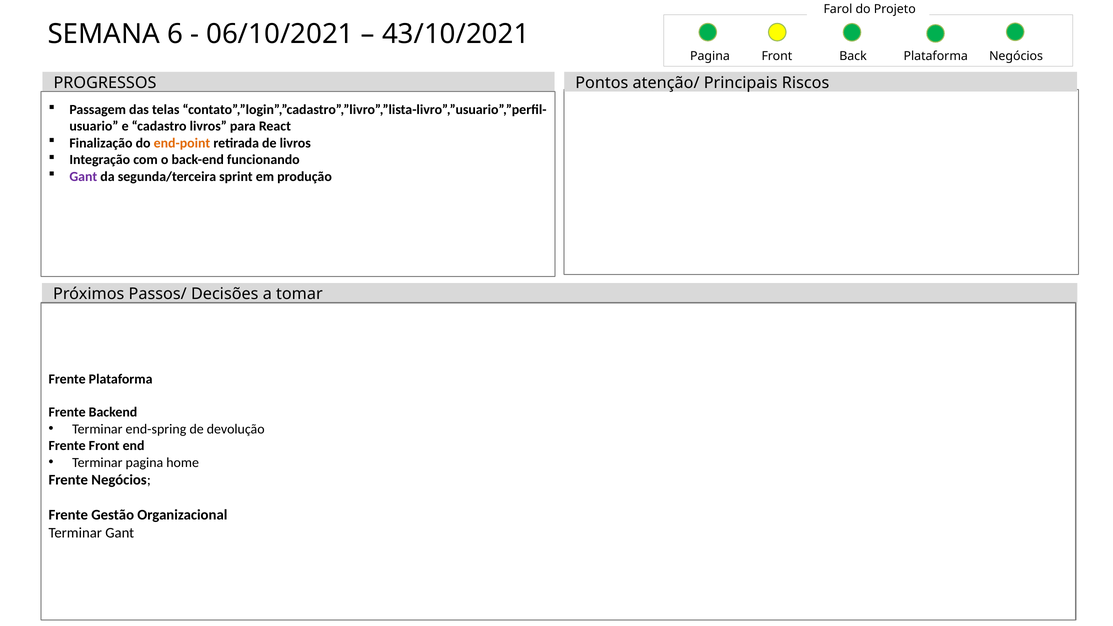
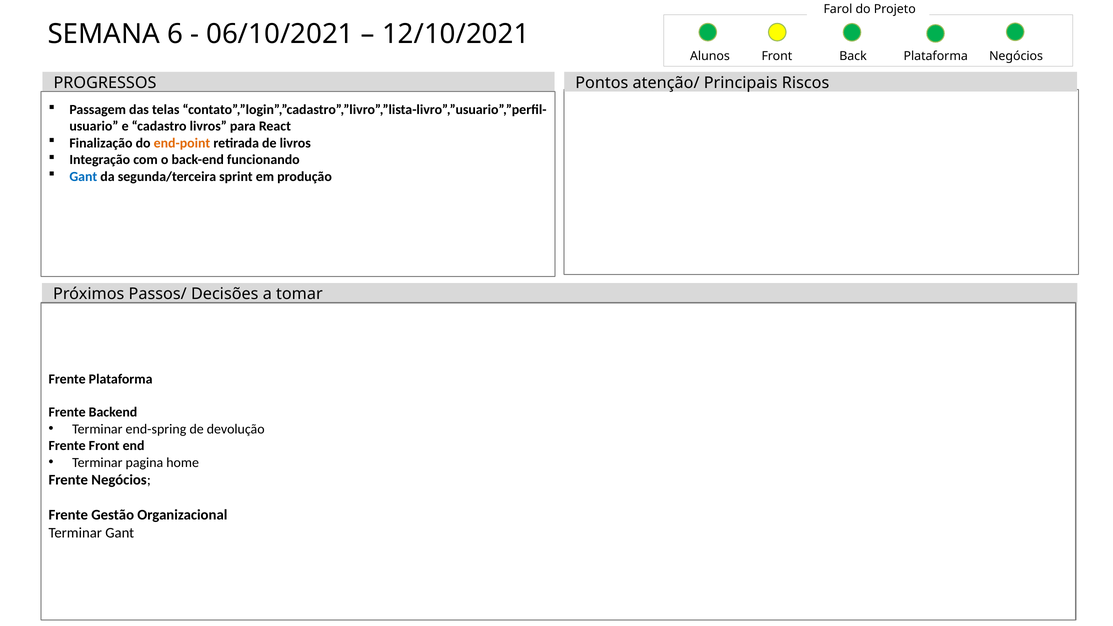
43/10/2021: 43/10/2021 -> 12/10/2021
Pagina at (710, 56): Pagina -> Alunos
Gant at (83, 176) colour: purple -> blue
